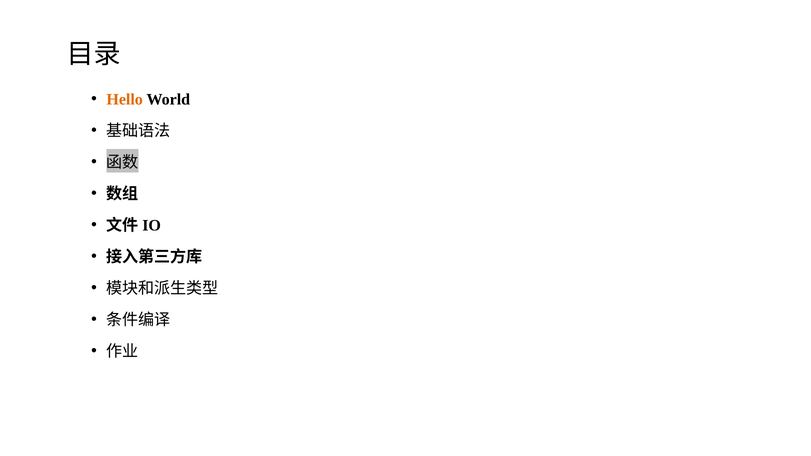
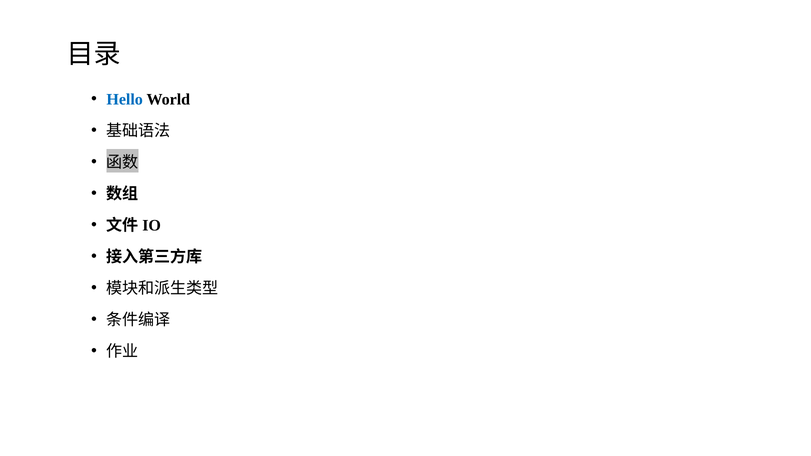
Hello colour: orange -> blue
